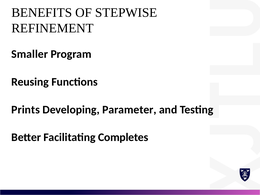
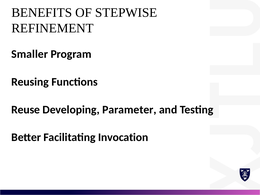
Prints: Prints -> Reuse
Completes: Completes -> Invocation
